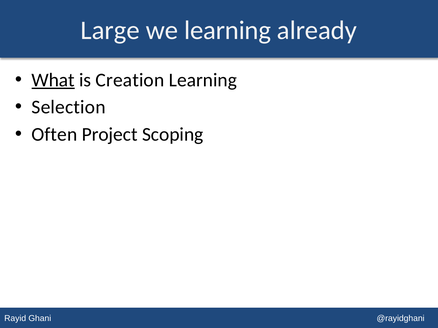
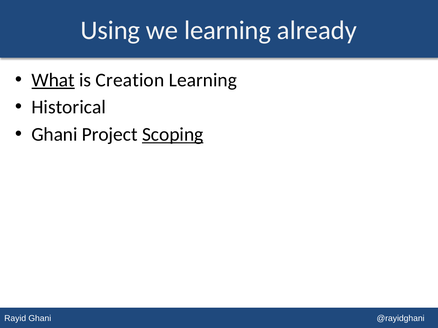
Large: Large -> Using
Selection: Selection -> Historical
Often at (54, 135): Often -> Ghani
Scoping underline: none -> present
